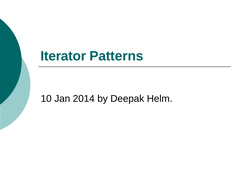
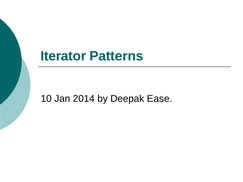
Helm: Helm -> Ease
